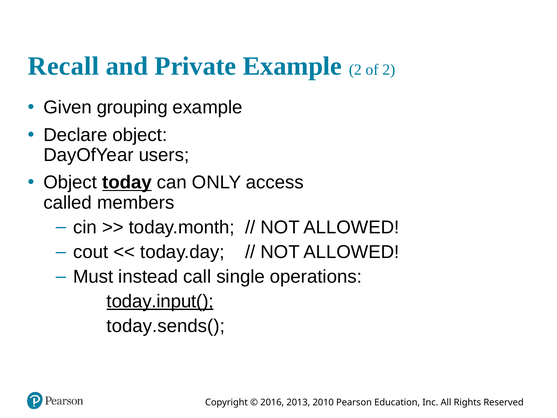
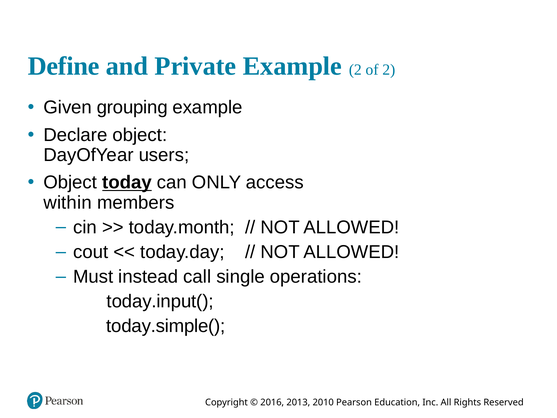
Recall: Recall -> Define
called: called -> within
today.input( underline: present -> none
today.sends(: today.sends( -> today.simple(
